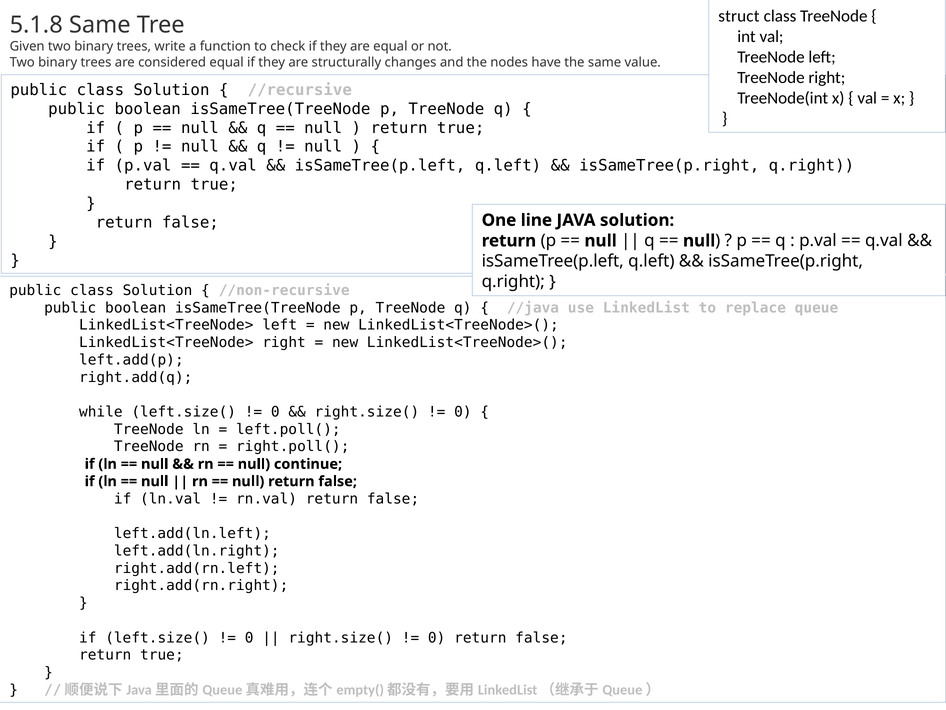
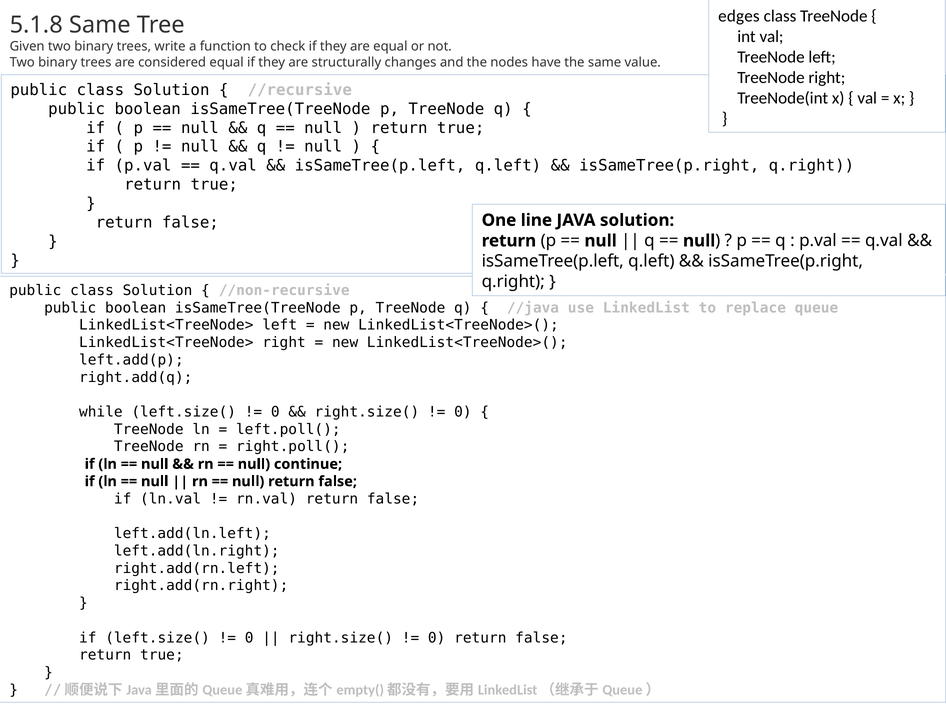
struct: struct -> edges
